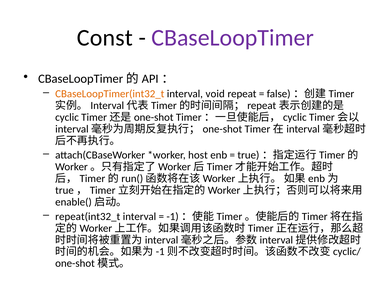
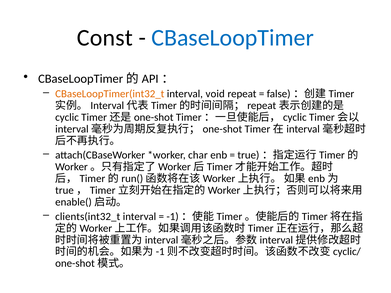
CBaseLoopTimer colour: purple -> blue
host: host -> char
repeat(int32_t: repeat(int32_t -> clients(int32_t
